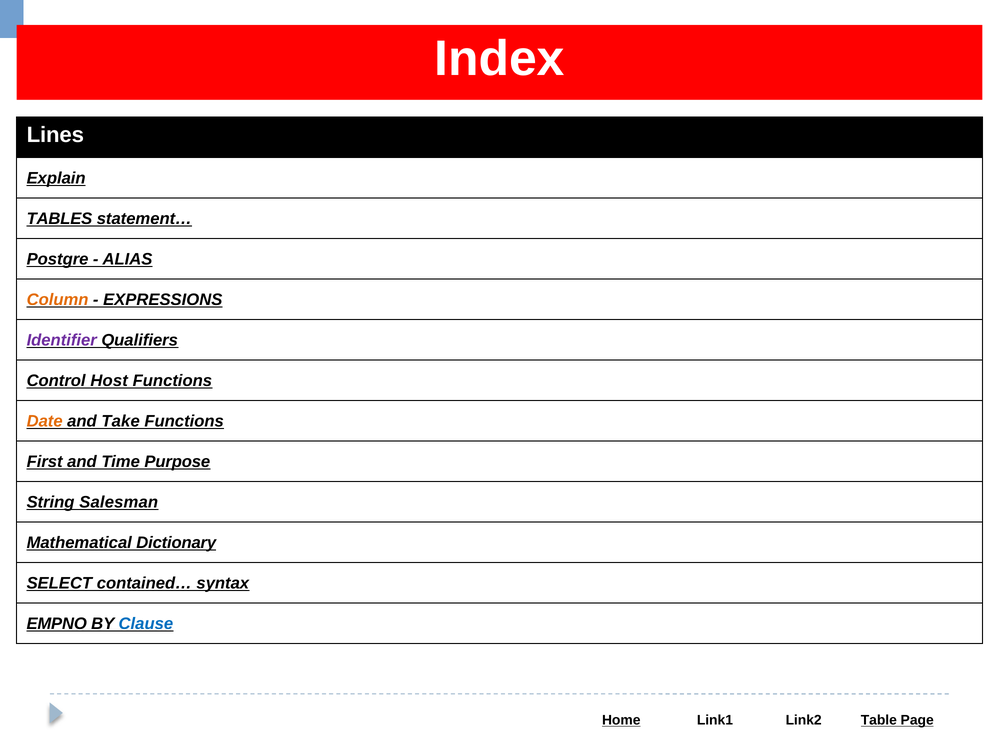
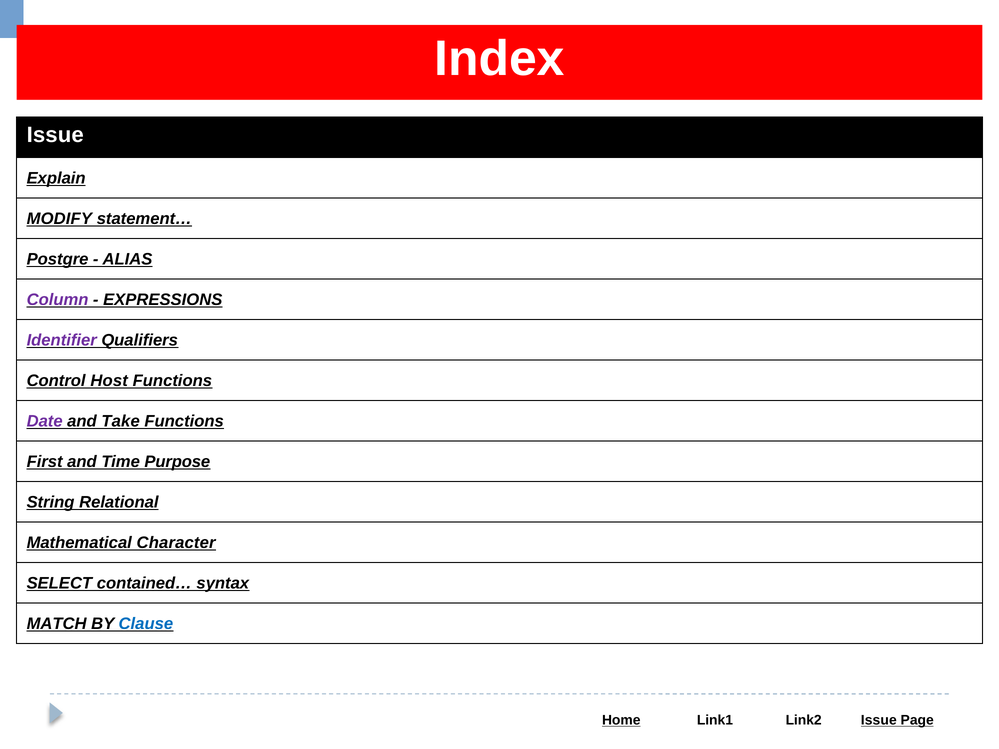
Lines at (55, 135): Lines -> Issue
TABLES: TABLES -> MODIFY
Column colour: orange -> purple
Date colour: orange -> purple
Salesman: Salesman -> Relational
Dictionary: Dictionary -> Character
EMPNO: EMPNO -> MATCH
Table at (879, 720): Table -> Issue
